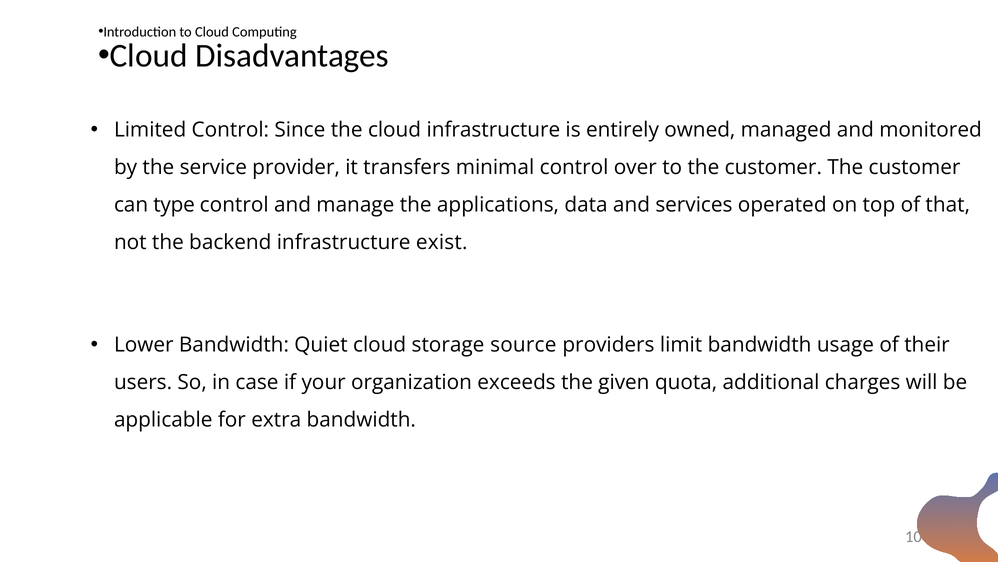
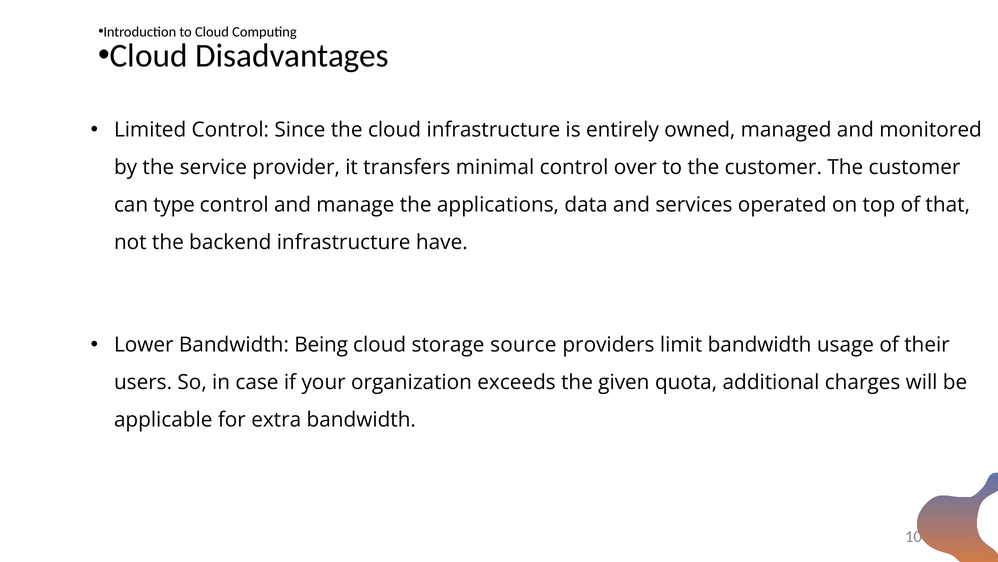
exist: exist -> have
Quiet: Quiet -> Being
